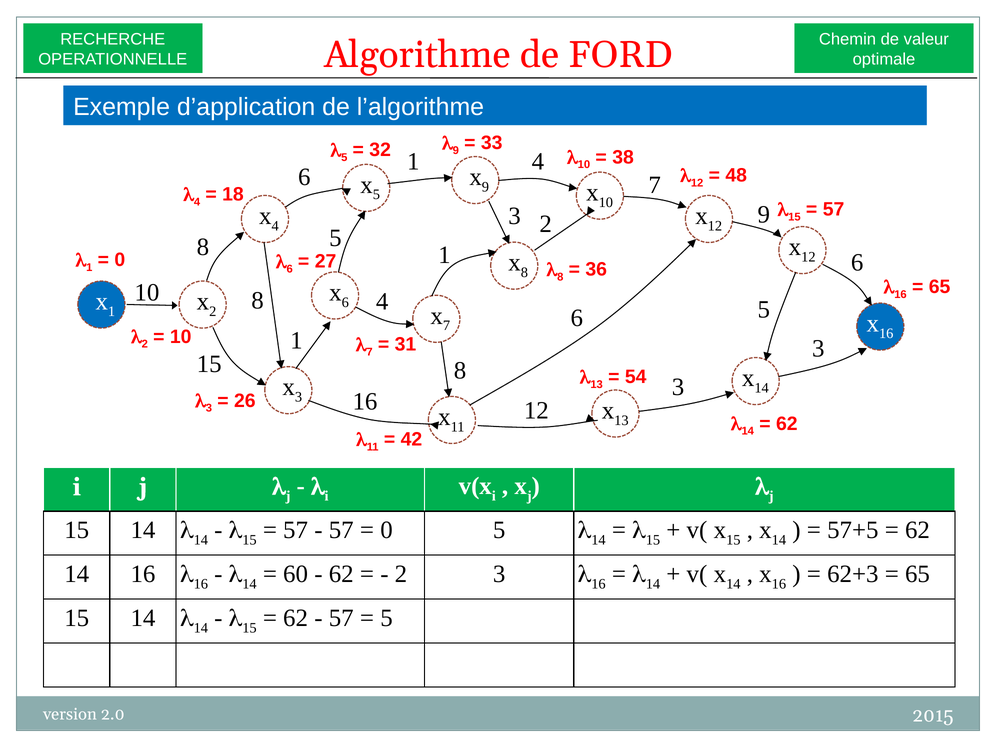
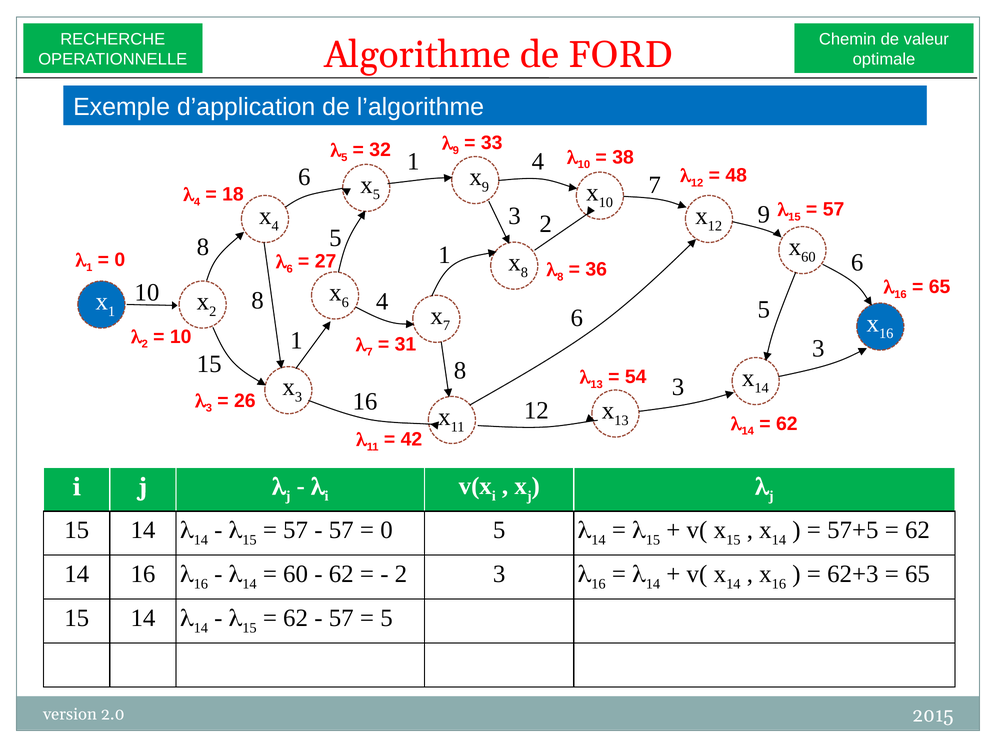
12 at (808, 257): 12 -> 60
